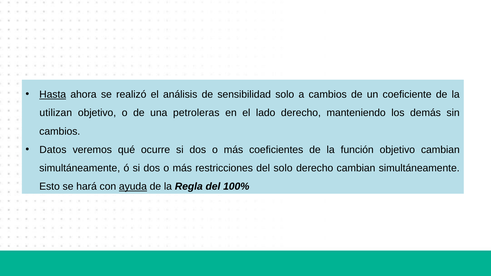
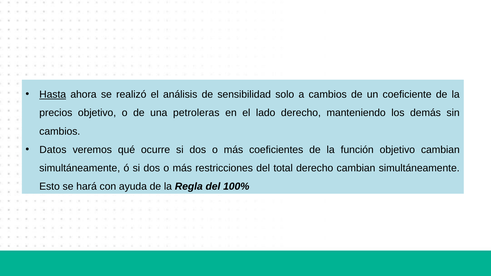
utilizan: utilizan -> precios
del solo: solo -> total
ayuda underline: present -> none
